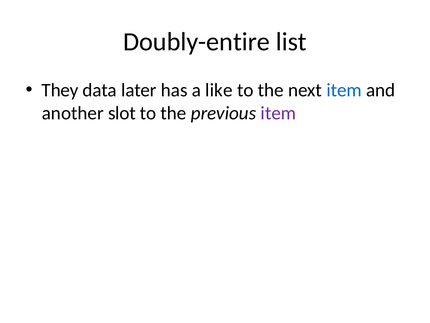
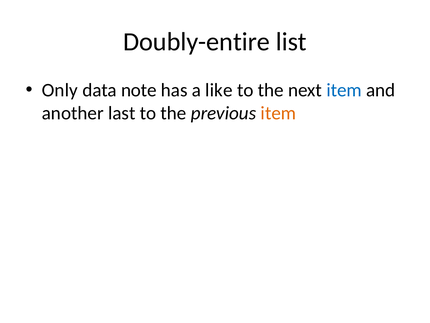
They: They -> Only
later: later -> note
slot: slot -> last
item at (278, 113) colour: purple -> orange
